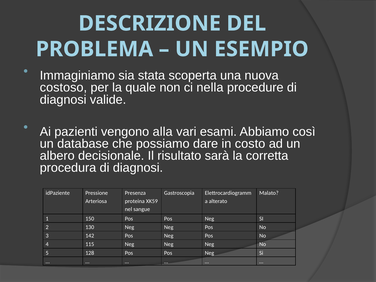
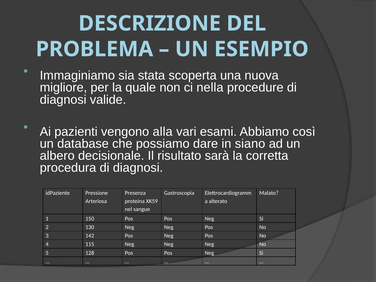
costoso: costoso -> migliore
costo: costo -> siano
